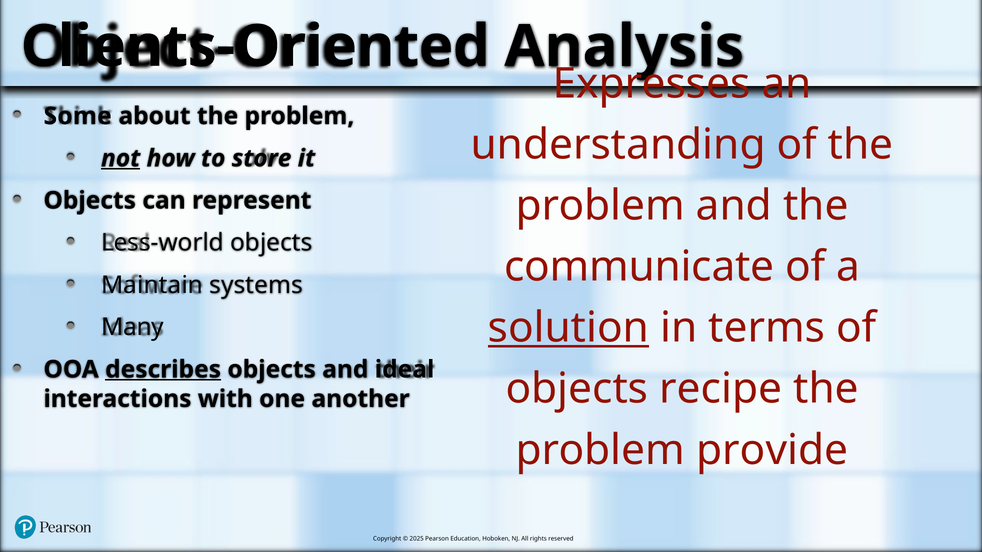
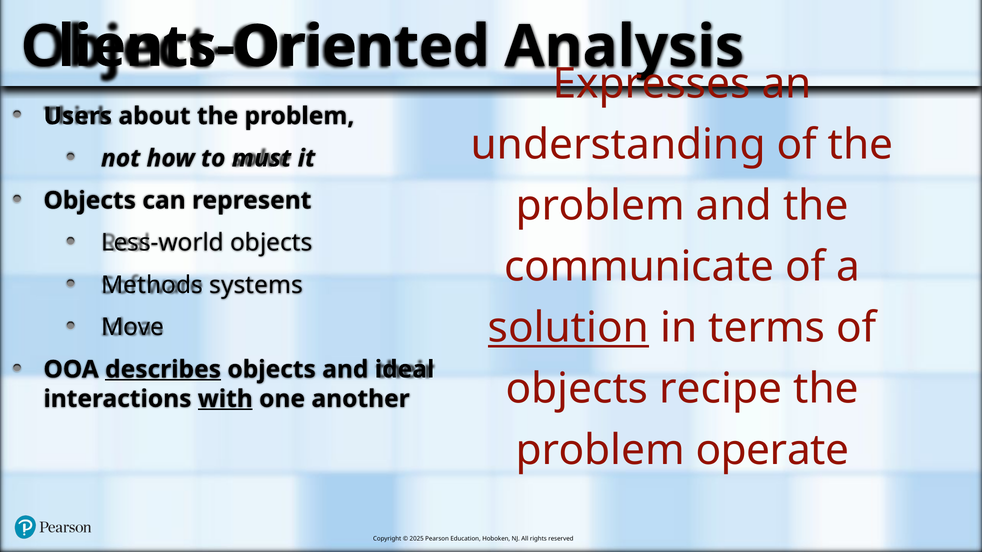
Some: Some -> Users
not underline: present -> none
store: store -> must
Maintain: Maintain -> Methods
Many: Many -> Move
with underline: none -> present
provide: provide -> operate
